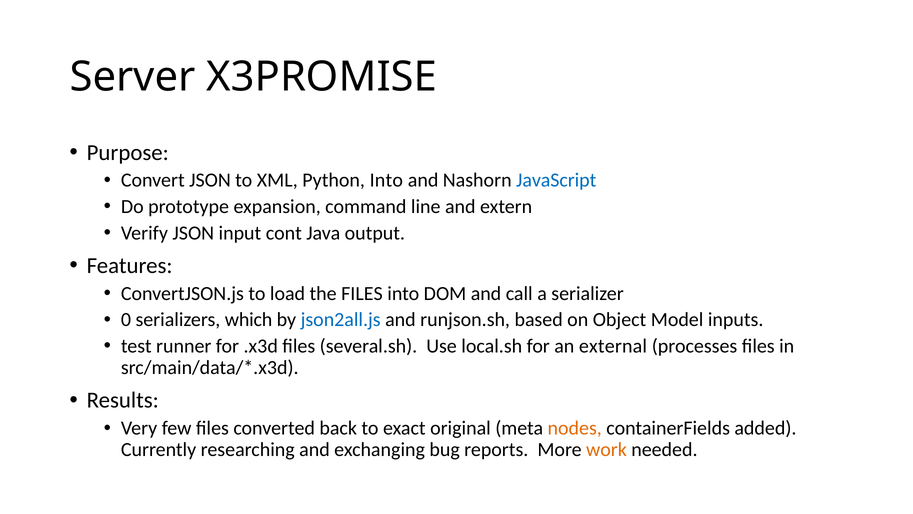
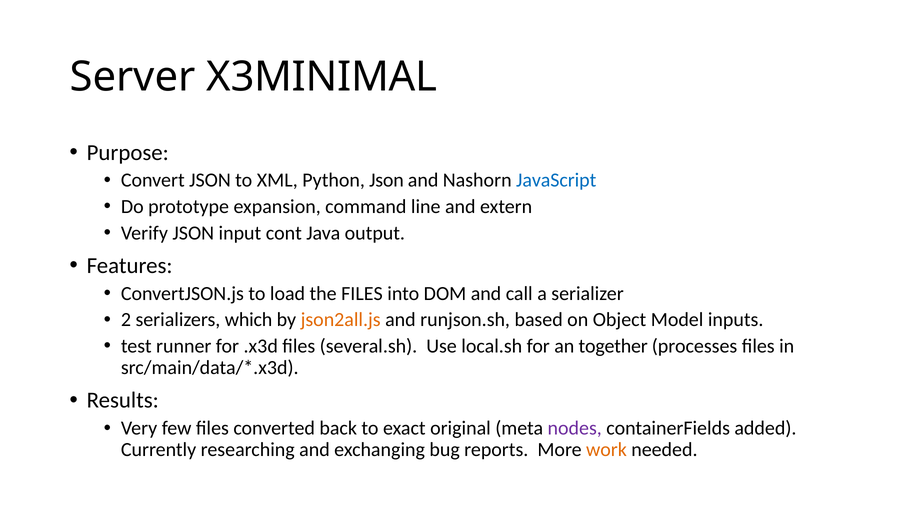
X3PROMISE: X3PROMISE -> X3MINIMAL
Python Into: Into -> Json
0: 0 -> 2
json2all.js colour: blue -> orange
external: external -> together
nodes colour: orange -> purple
